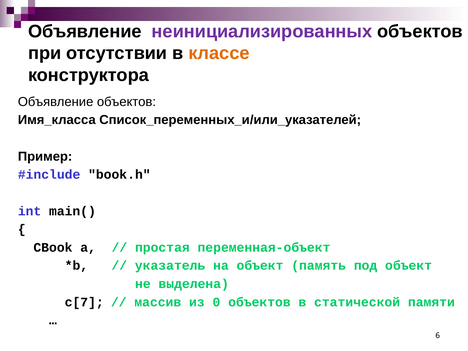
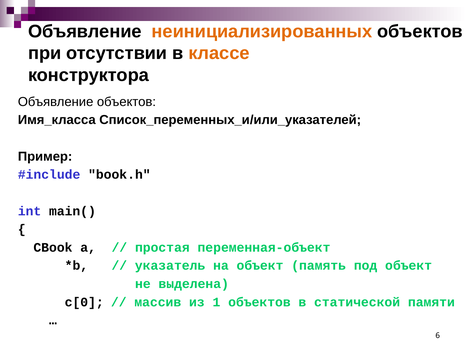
неинициализированных colour: purple -> orange
c[7: c[7 -> c[0
0: 0 -> 1
